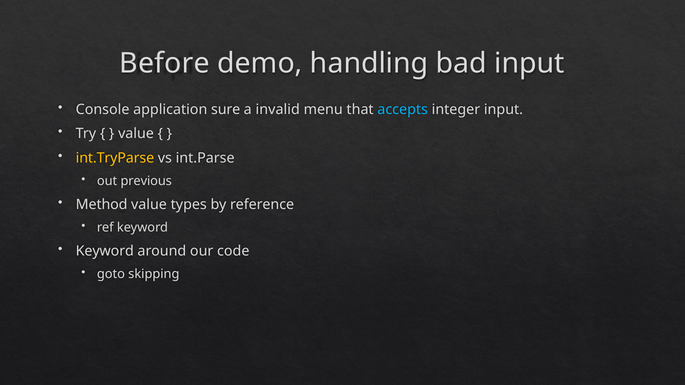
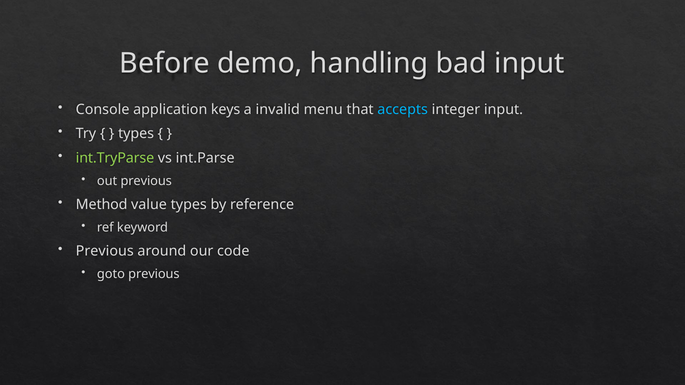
sure: sure -> keys
value at (136, 134): value -> types
int.TryParse colour: yellow -> light green
Keyword at (105, 251): Keyword -> Previous
goto skipping: skipping -> previous
